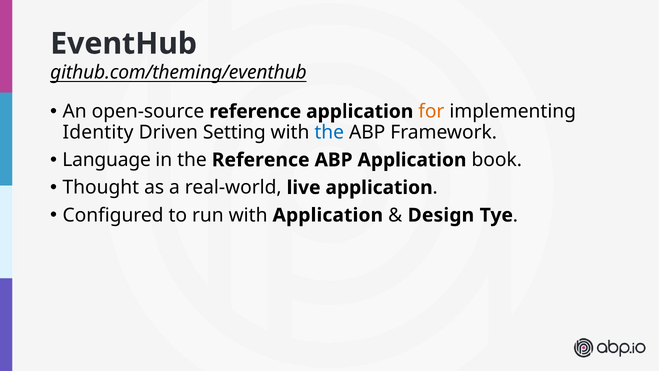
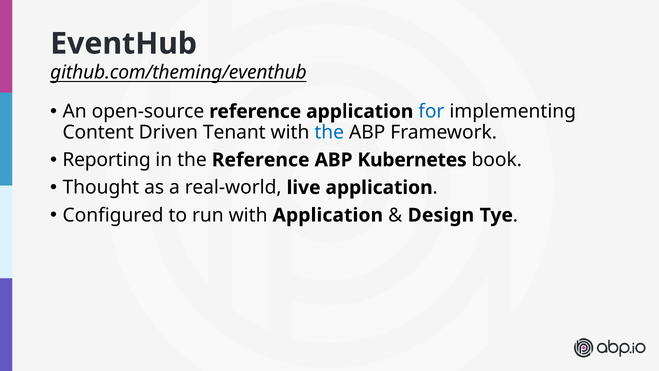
for colour: orange -> blue
Identity: Identity -> Content
Setting: Setting -> Tenant
Language: Language -> Reporting
ABP Application: Application -> Kubernetes
